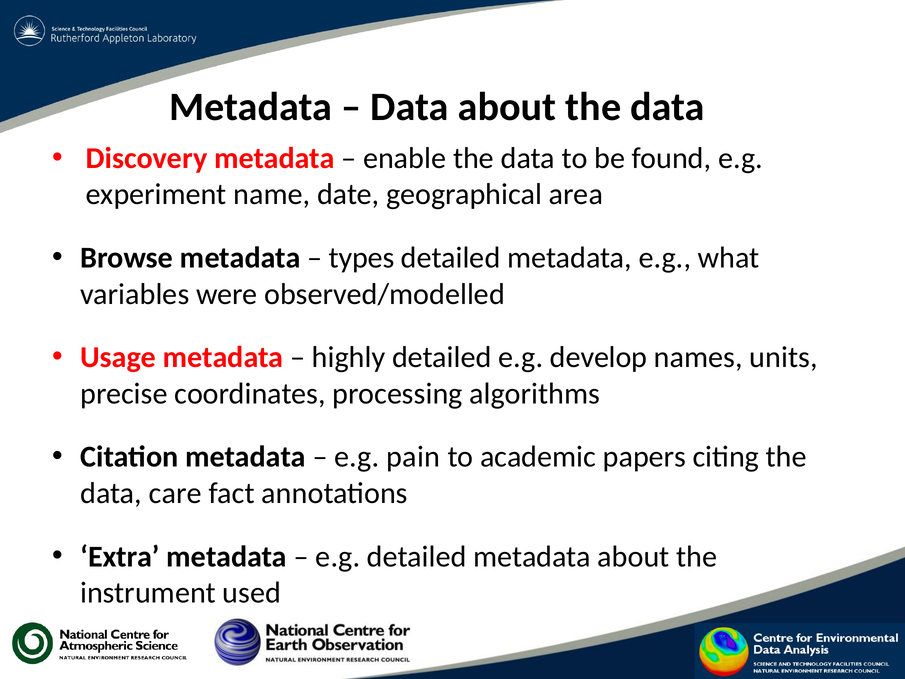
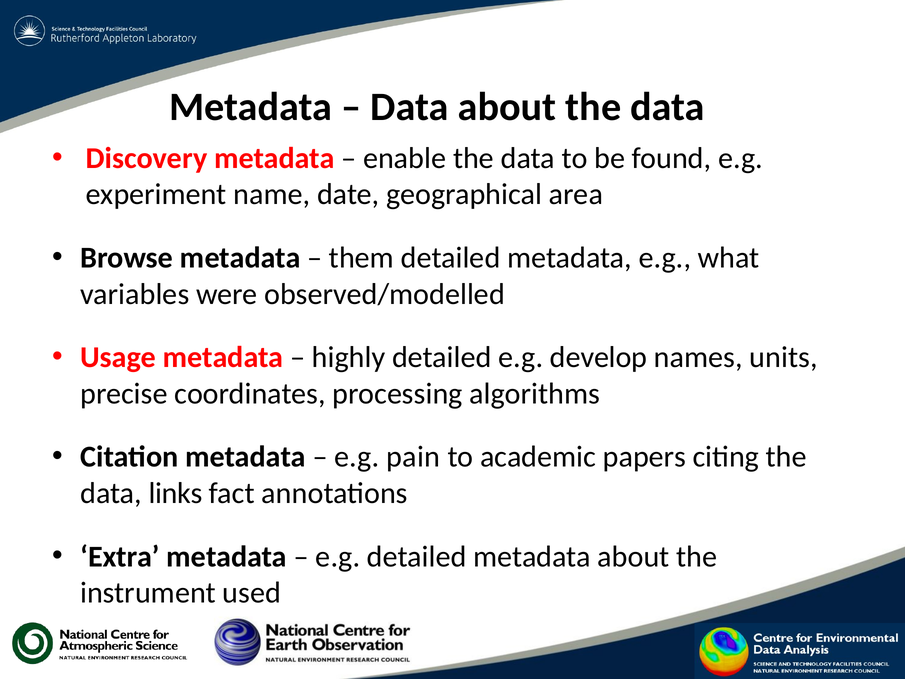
types: types -> them
care: care -> links
